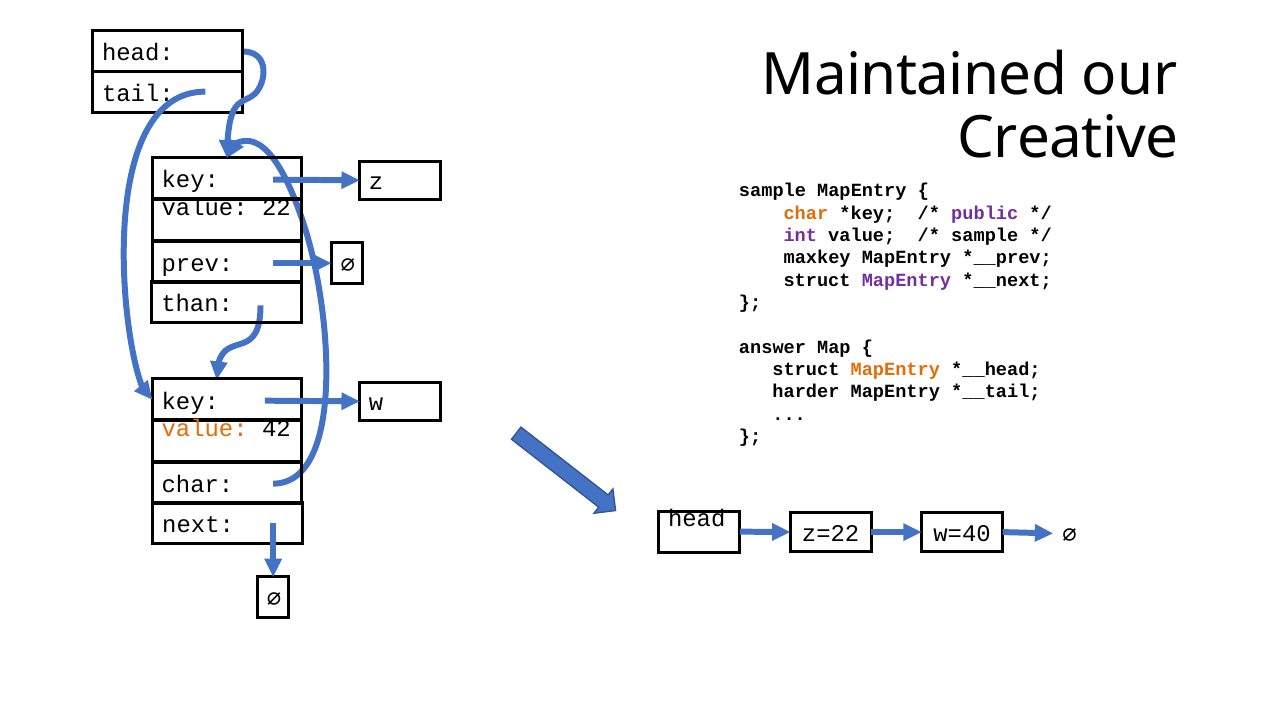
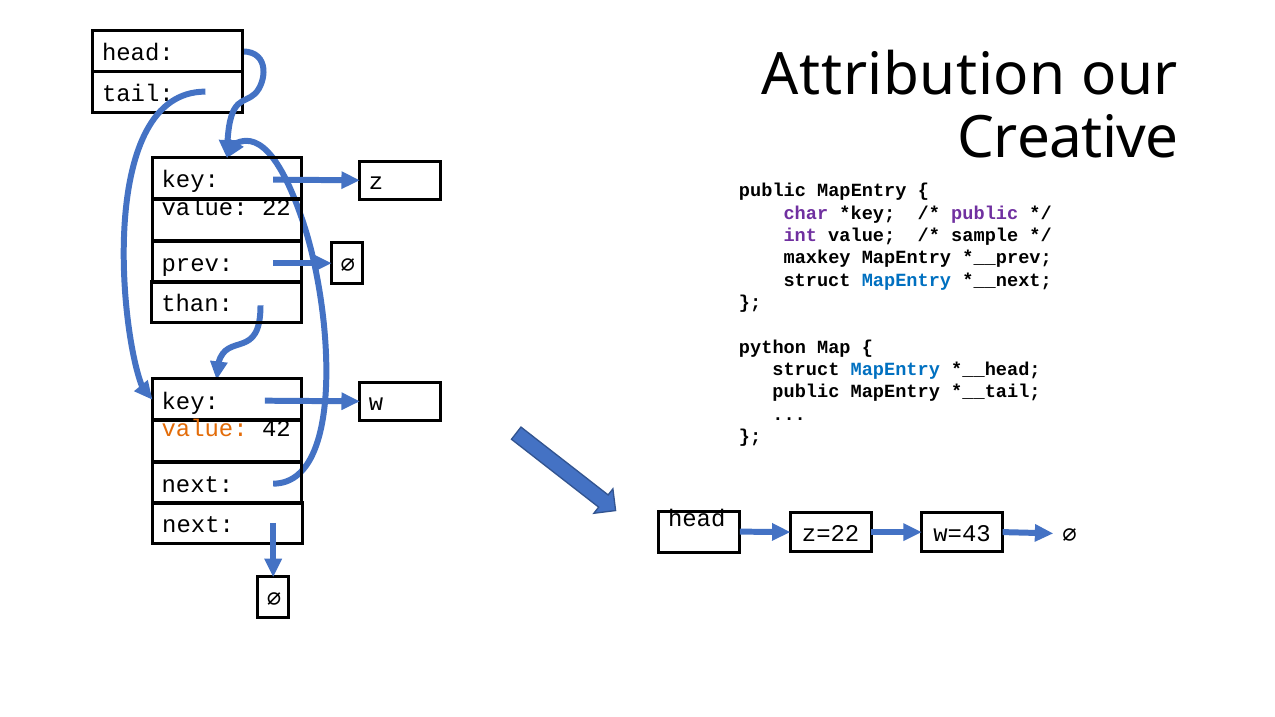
Maintained: Maintained -> Attribution
sample at (772, 191): sample -> public
char at (806, 213) colour: orange -> purple
MapEntry at (906, 280) colour: purple -> blue
answer: answer -> python
MapEntry at (895, 370) colour: orange -> blue
harder at (806, 392): harder -> public
char at (197, 485): char -> next
w=40: w=40 -> w=43
